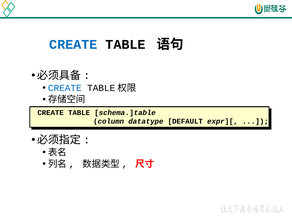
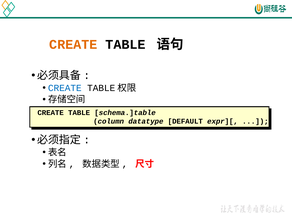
CREATE at (73, 45) colour: blue -> orange
